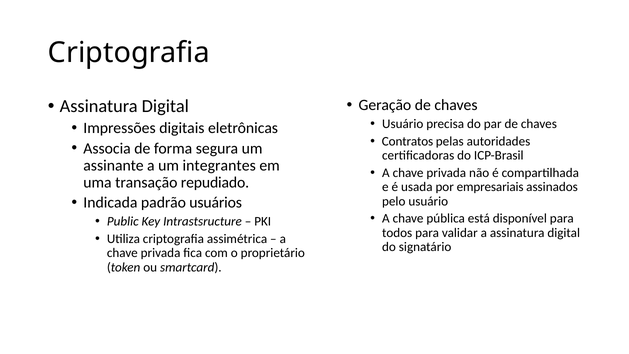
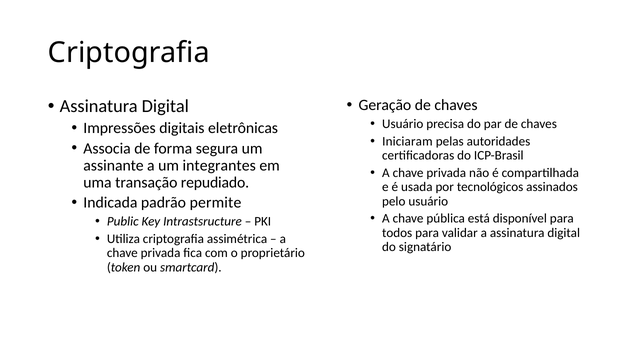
Contratos: Contratos -> Iniciaram
empresariais: empresariais -> tecnológicos
usuários: usuários -> permite
